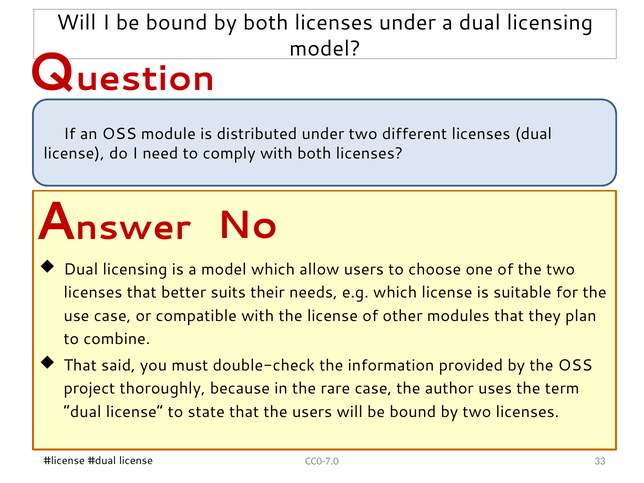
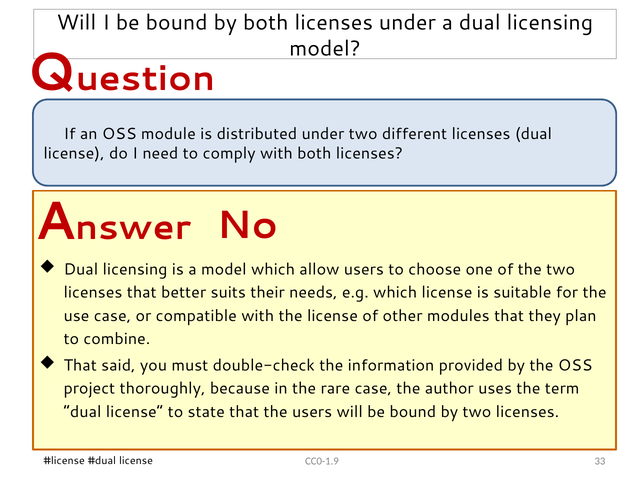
CC0-7.0: CC0-7.0 -> CC0-1.9
